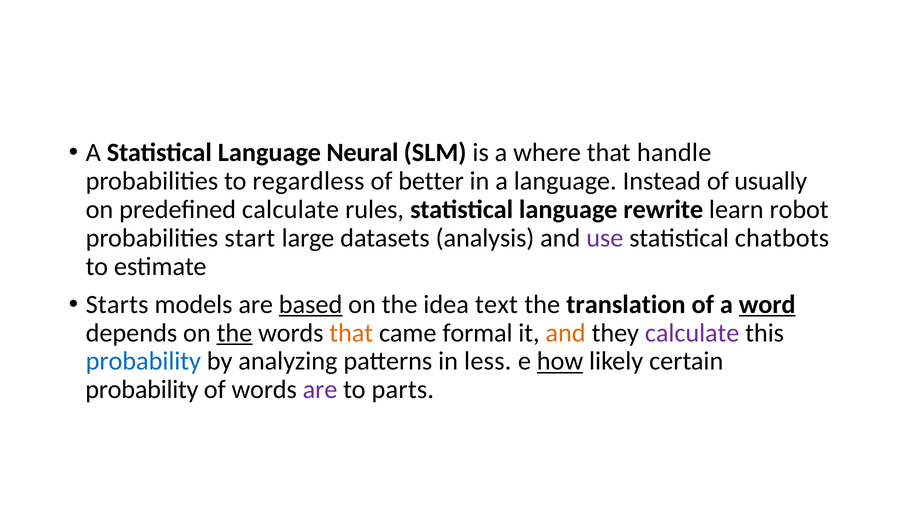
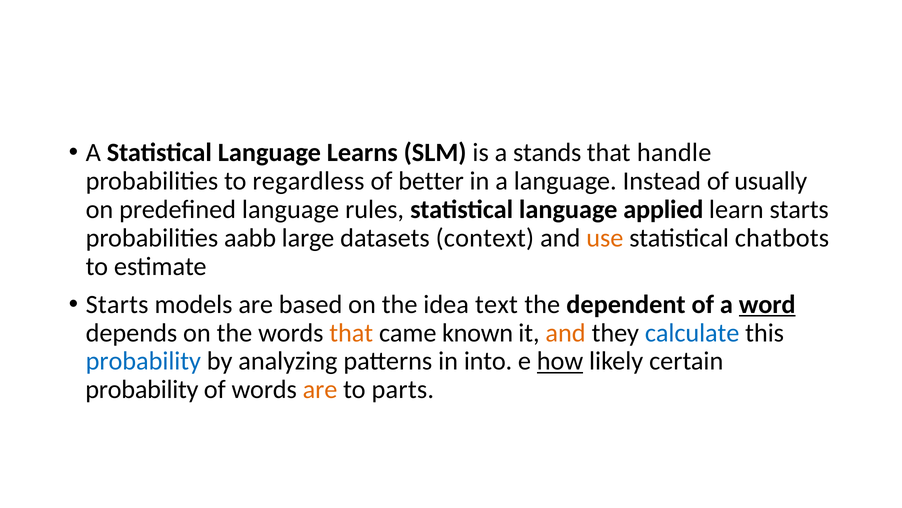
Neural: Neural -> Learns
where: where -> stands
predefined calculate: calculate -> language
rewrite: rewrite -> applied
learn robot: robot -> starts
start: start -> aabb
analysis: analysis -> context
use colour: purple -> orange
based underline: present -> none
translation: translation -> dependent
the at (234, 332) underline: present -> none
formal: formal -> known
calculate at (692, 332) colour: purple -> blue
less: less -> into
are at (320, 389) colour: purple -> orange
